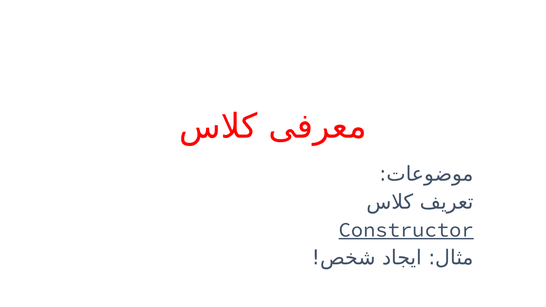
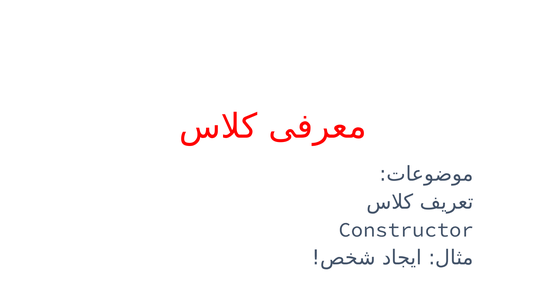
Constructor underline: present -> none
